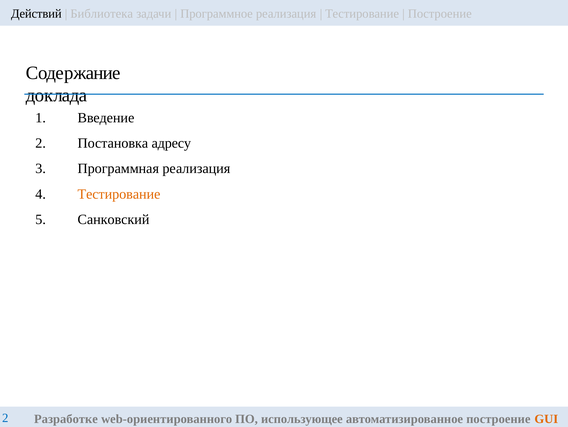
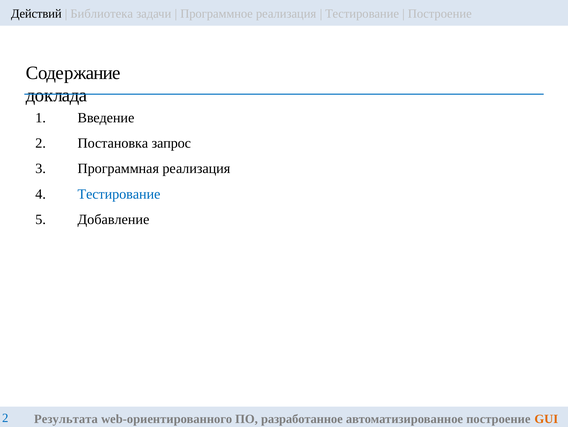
адресу: адресу -> запрос
Тестирование at (119, 194) colour: orange -> blue
Санковский: Санковский -> Добавление
Разработке: Разработке -> Результата
использующее: использующее -> разработанное
